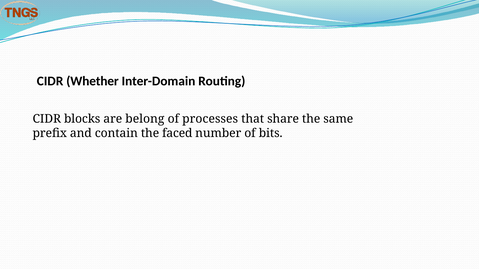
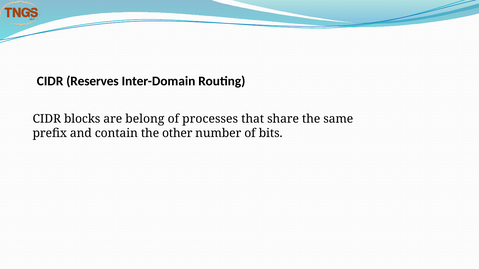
Whether: Whether -> Reserves
faced: faced -> other
